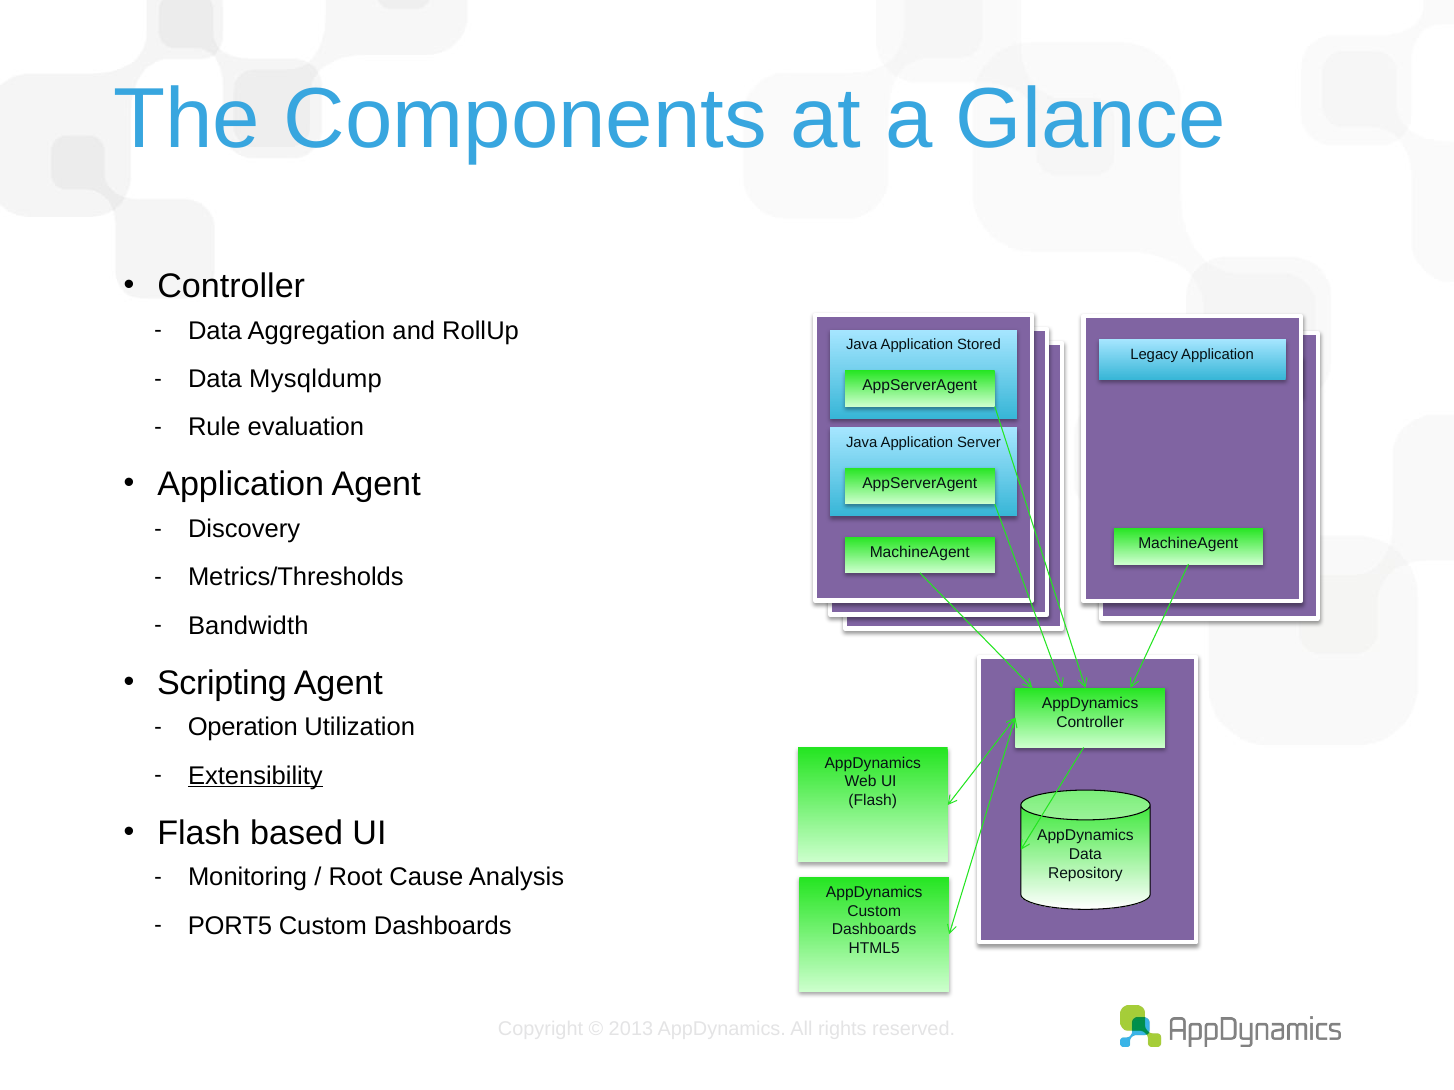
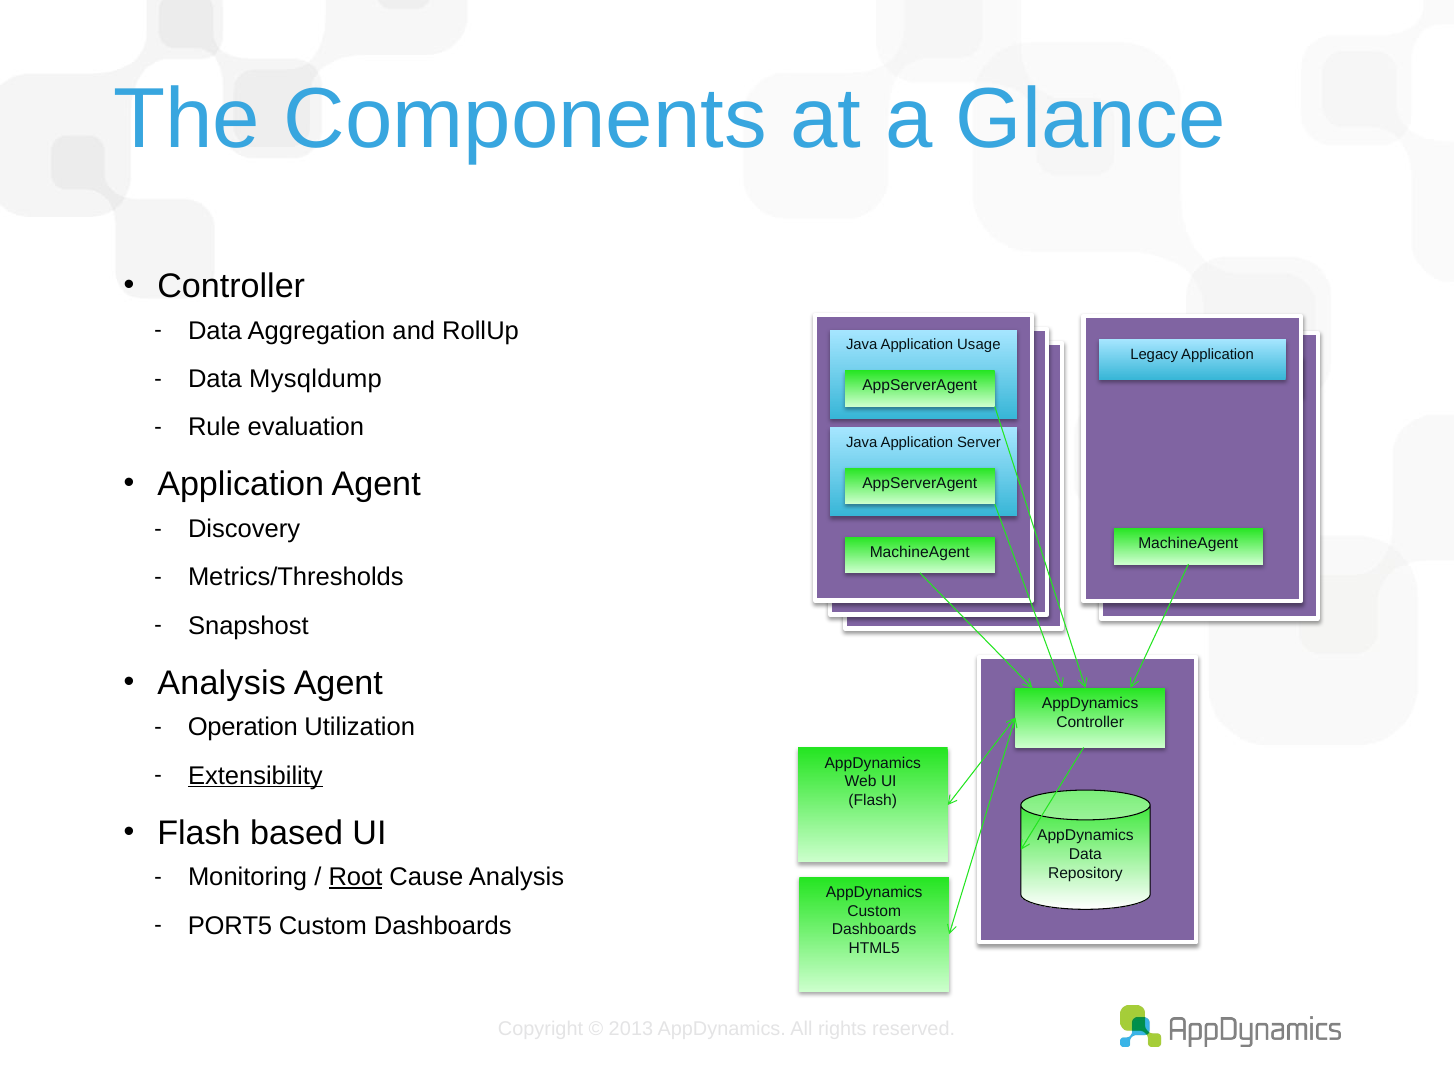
Stored: Stored -> Usage
Bandwidth: Bandwidth -> Snapshost
Scripting at (222, 683): Scripting -> Analysis
Root underline: none -> present
